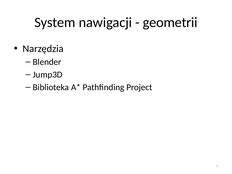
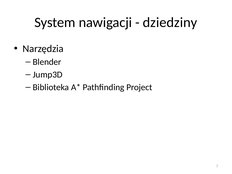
geometrii: geometrii -> dziedziny
